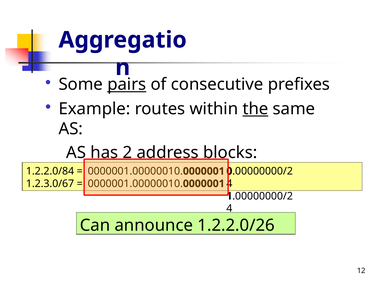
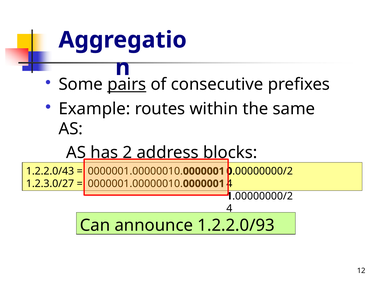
the underline: present -> none
1.2.2.0/84: 1.2.2.0/84 -> 1.2.2.0/43
1.2.3.0/67: 1.2.3.0/67 -> 1.2.3.0/27
1.2.2.0/26: 1.2.2.0/26 -> 1.2.2.0/93
